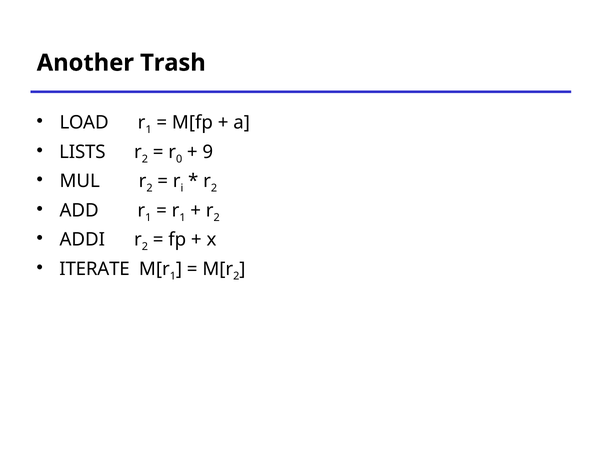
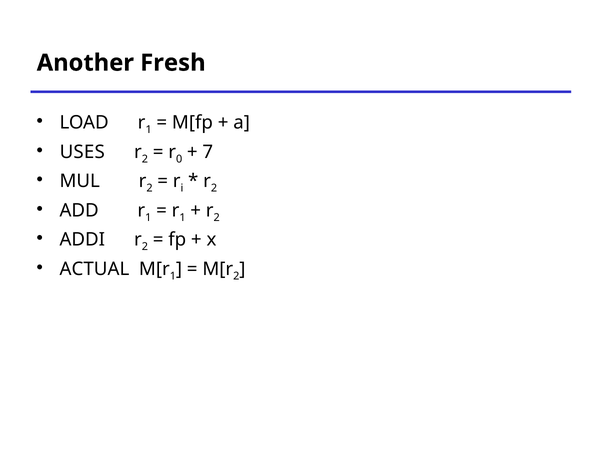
Trash: Trash -> Fresh
LISTS: LISTS -> USES
9: 9 -> 7
ITERATE: ITERATE -> ACTUAL
